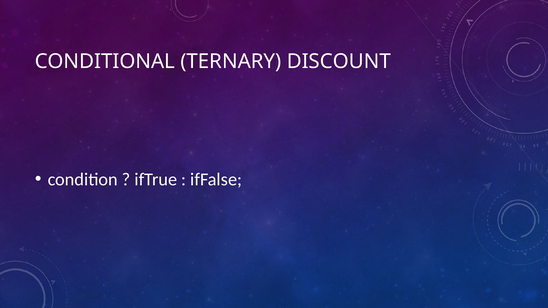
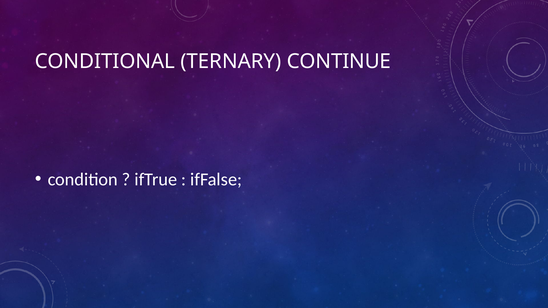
DISCOUNT: DISCOUNT -> CONTINUE
